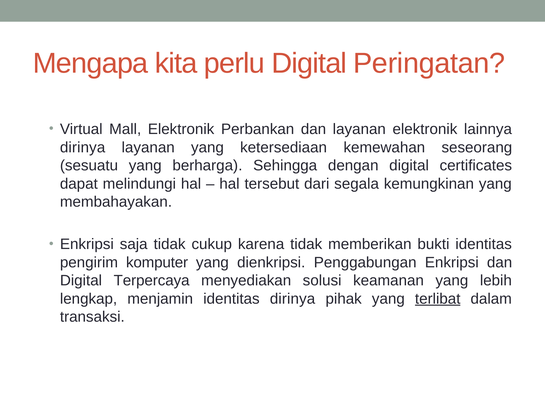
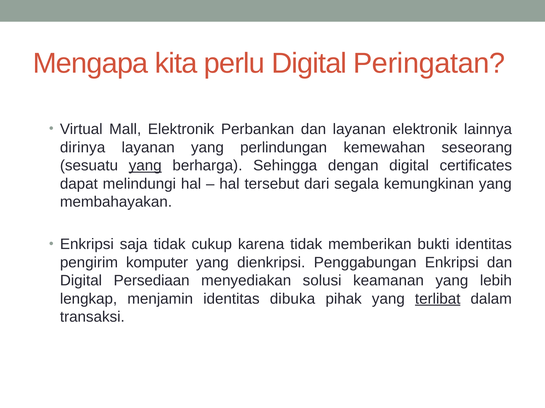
ketersediaan: ketersediaan -> perlindungan
yang at (145, 166) underline: none -> present
Terpercaya: Terpercaya -> Persediaan
identitas dirinya: dirinya -> dibuka
